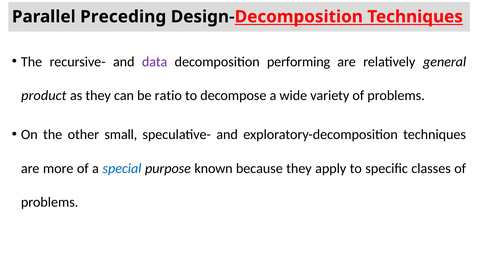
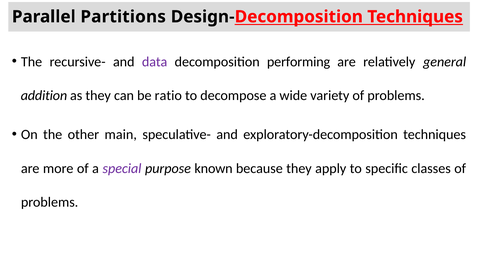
Preceding: Preceding -> Partitions
product: product -> addition
small: small -> main
special colour: blue -> purple
